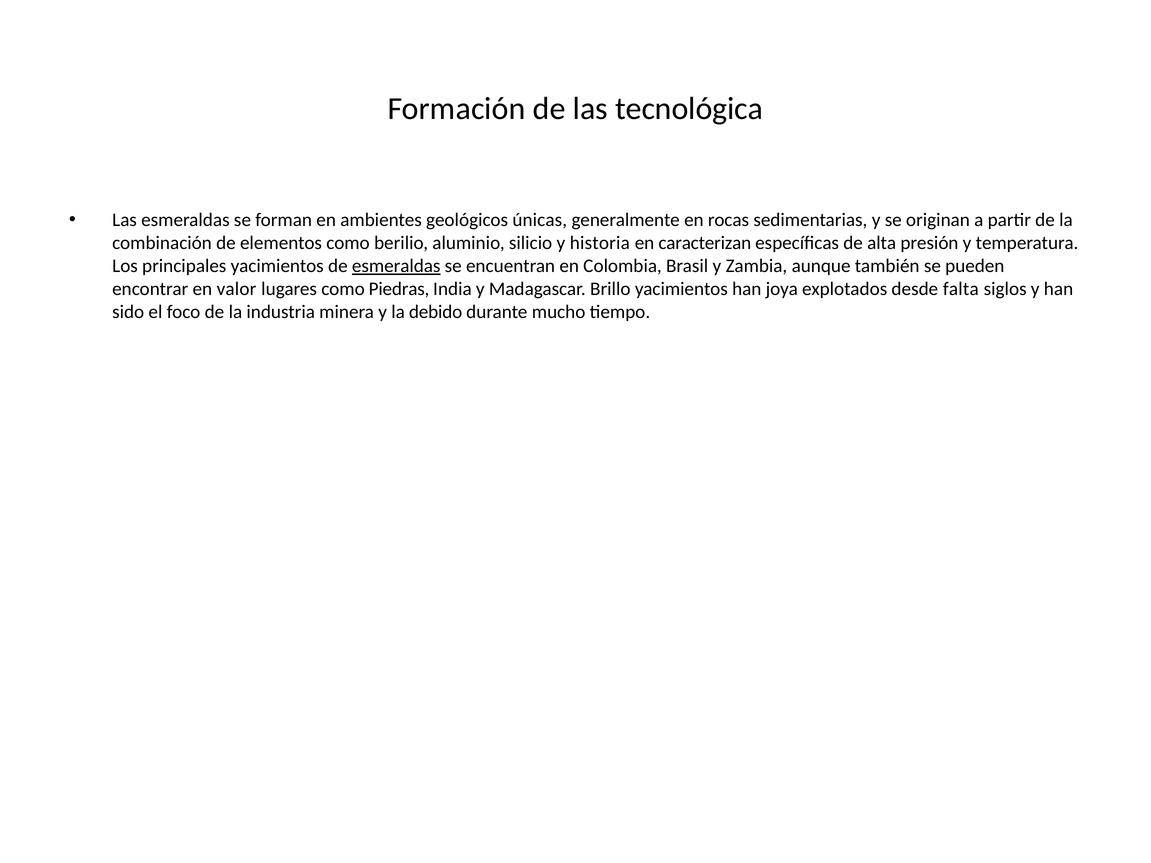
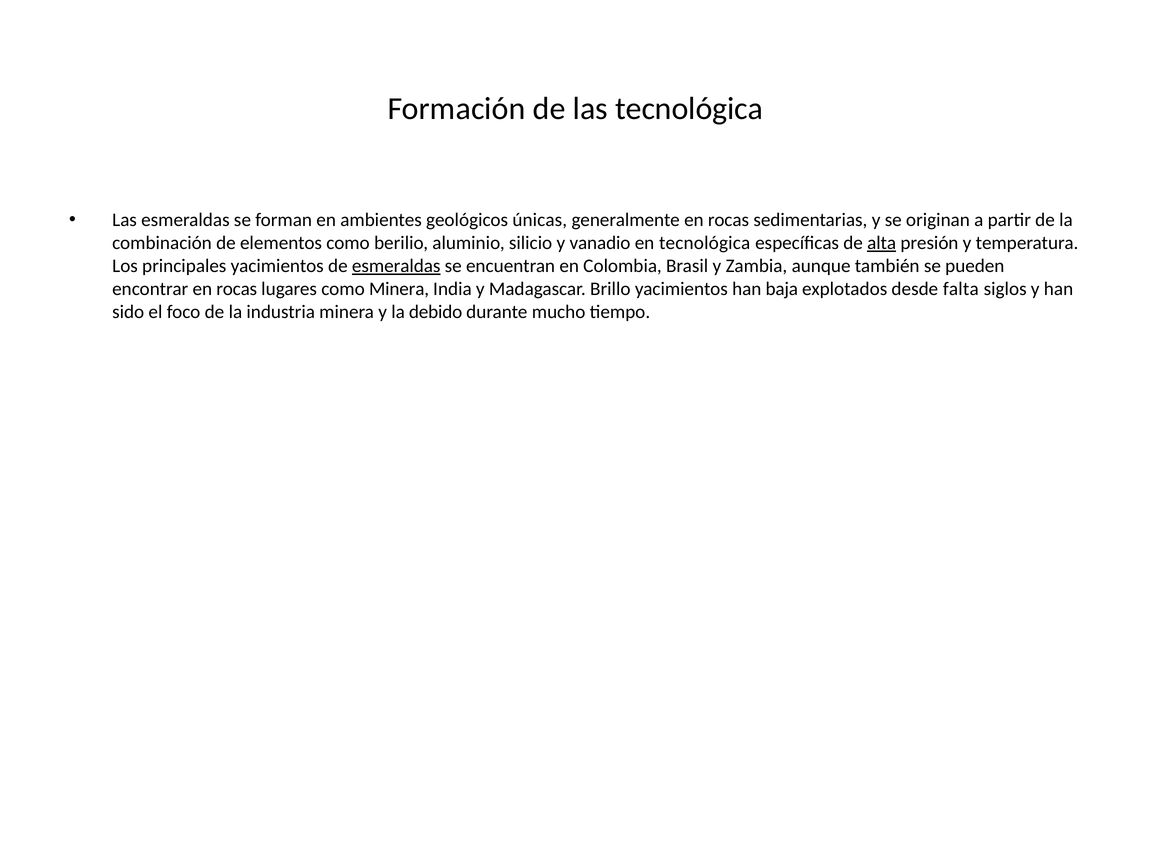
historia: historia -> vanadio
en caracterizan: caracterizan -> tecnológica
alta underline: none -> present
encontrar en valor: valor -> rocas
como Piedras: Piedras -> Minera
joya: joya -> baja
